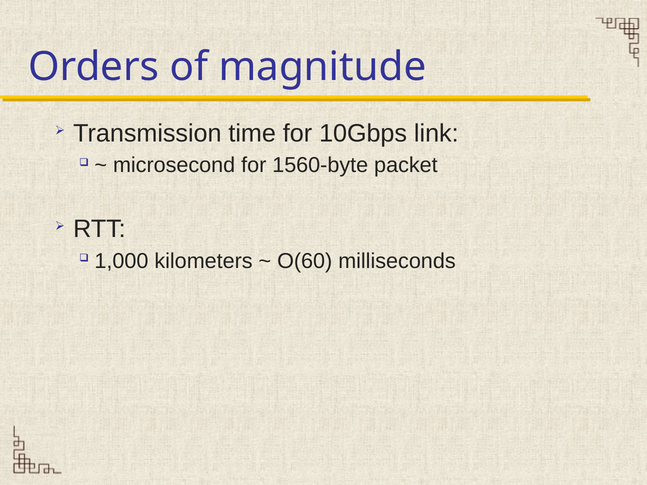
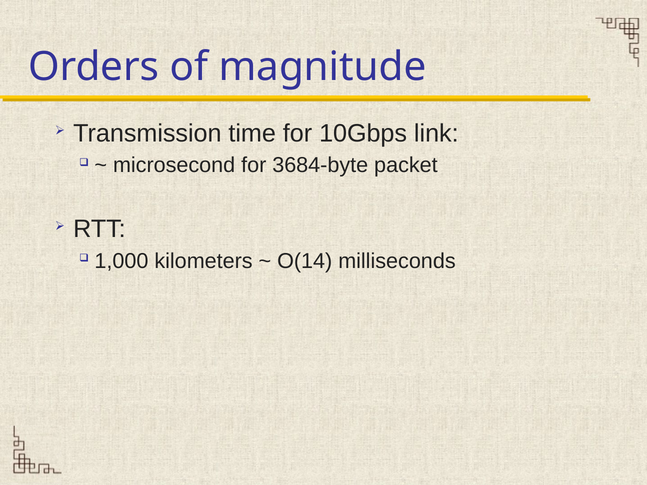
1560-byte: 1560-byte -> 3684-byte
O(60: O(60 -> O(14
